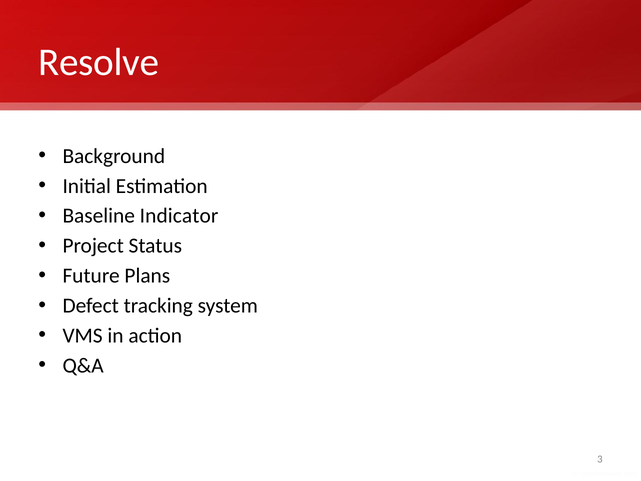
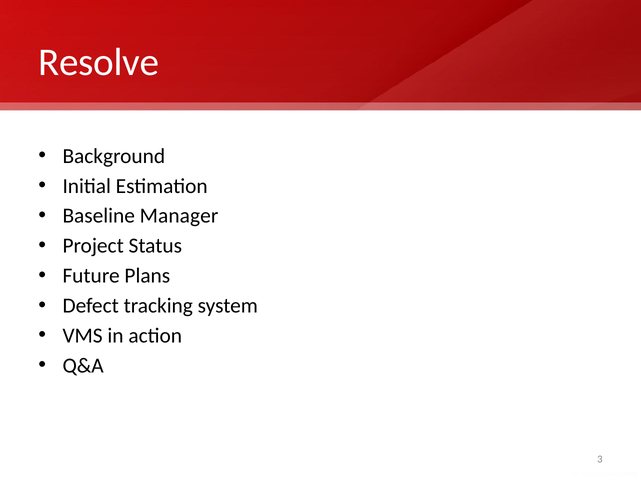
Indicator: Indicator -> Manager
